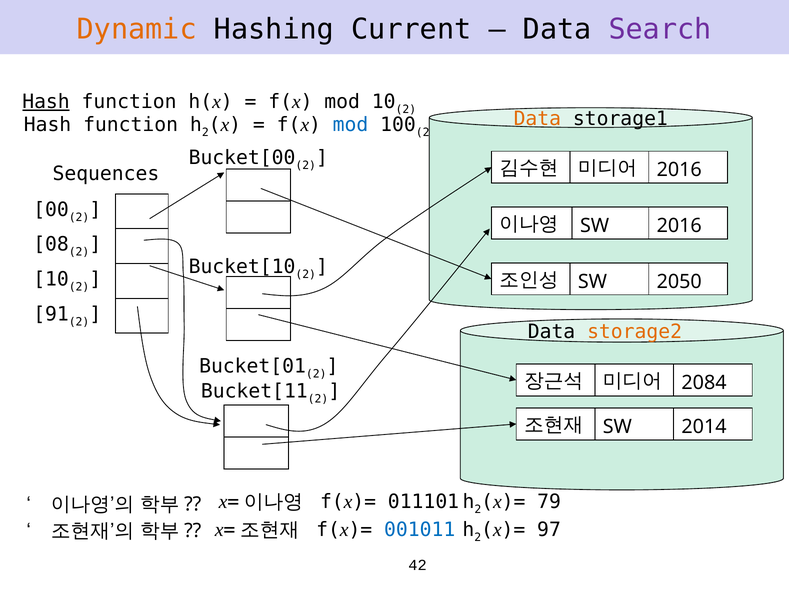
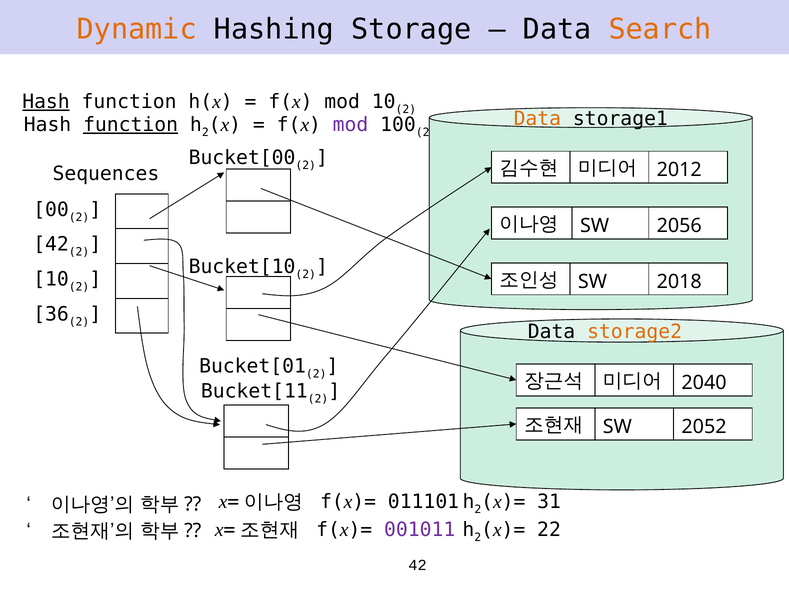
Current: Current -> Storage
Search colour: purple -> orange
function at (131, 125) underline: none -> present
mod at (351, 125) colour: blue -> purple
2016 at (679, 170): 2016 -> 2012
SW 2016: 2016 -> 2056
08 at (51, 244): 08 -> 42
2050: 2050 -> 2018
91: 91 -> 36
2084: 2084 -> 2040
2014: 2014 -> 2052
79: 79 -> 31
001011 colour: blue -> purple
97: 97 -> 22
